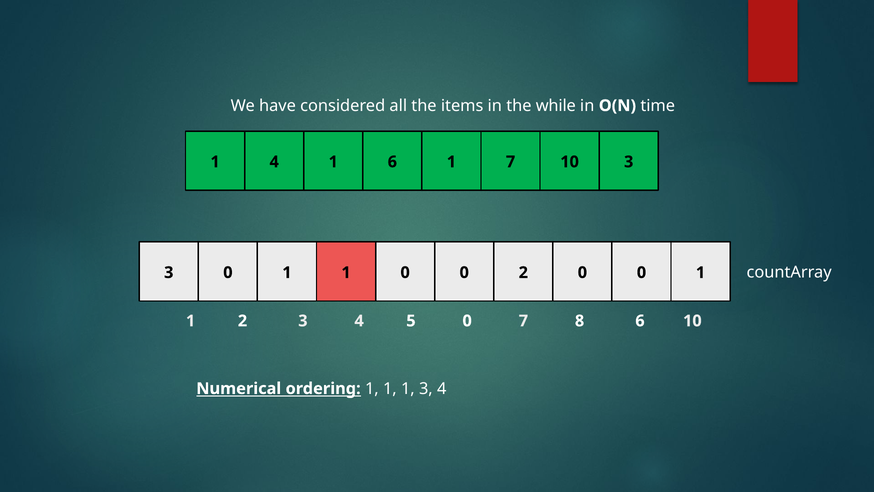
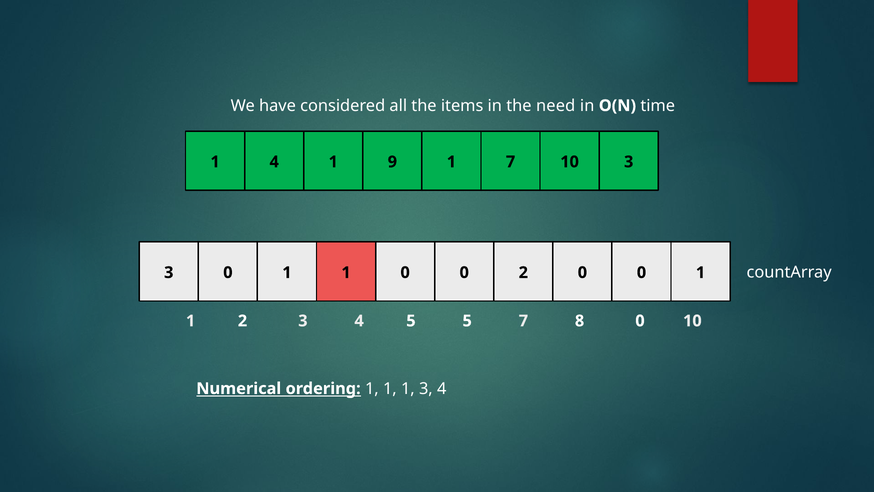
while: while -> need
1 6: 6 -> 9
5 0: 0 -> 5
8 6: 6 -> 0
